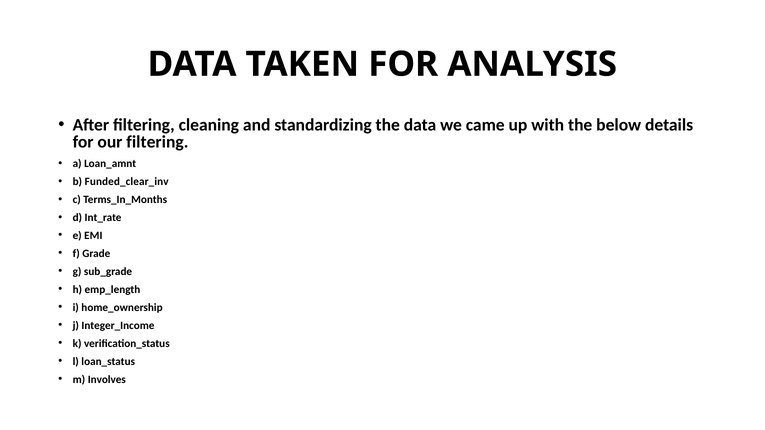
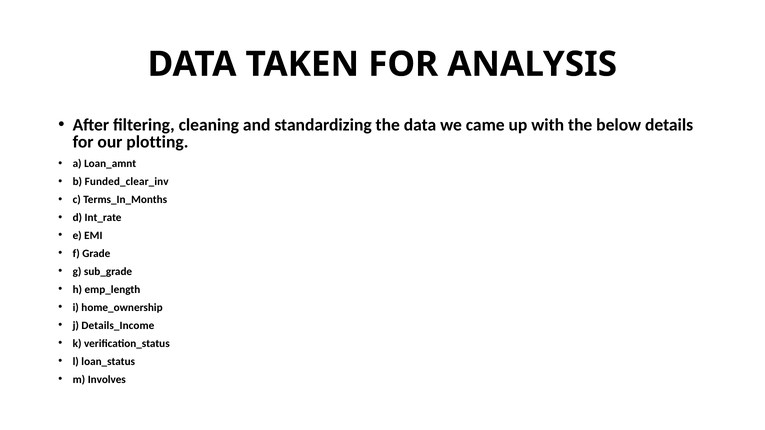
our filtering: filtering -> plotting
Integer_Income: Integer_Income -> Details_Income
